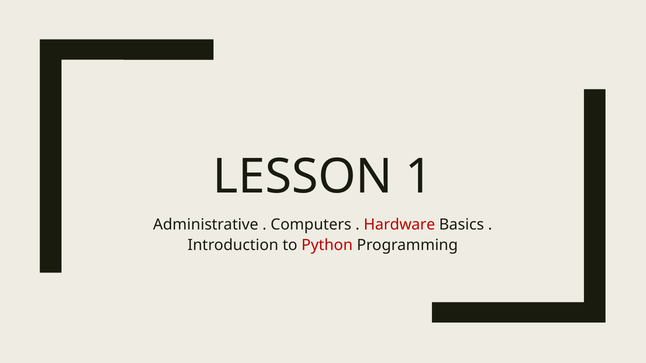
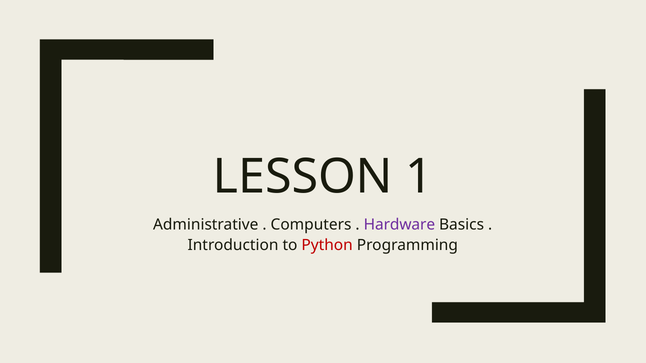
Hardware colour: red -> purple
